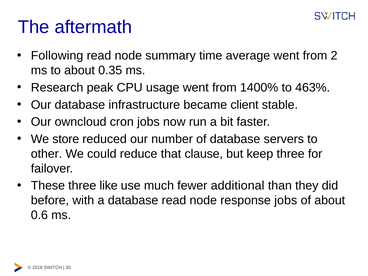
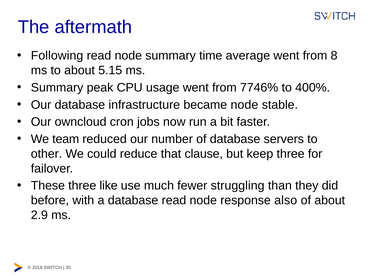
2: 2 -> 8
0.35: 0.35 -> 5.15
Research at (57, 88): Research -> Summary
1400%: 1400% -> 7746%
463%: 463% -> 400%
became client: client -> node
store: store -> team
additional: additional -> struggling
response jobs: jobs -> also
0.6: 0.6 -> 2.9
